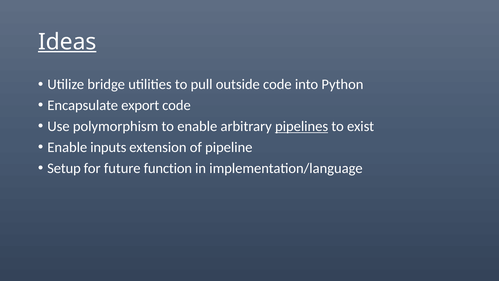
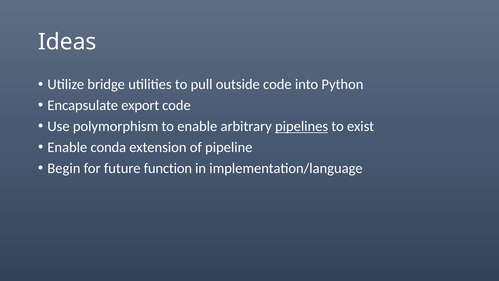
Ideas underline: present -> none
inputs: inputs -> conda
Setup: Setup -> Begin
